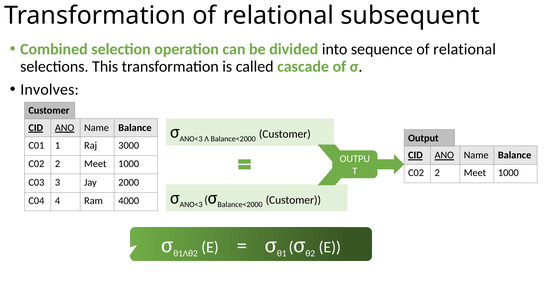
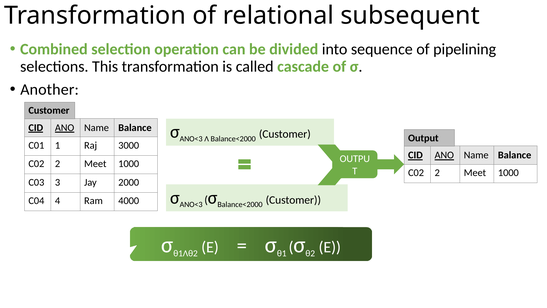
sequence of relational: relational -> pipelining
Involves: Involves -> Another
